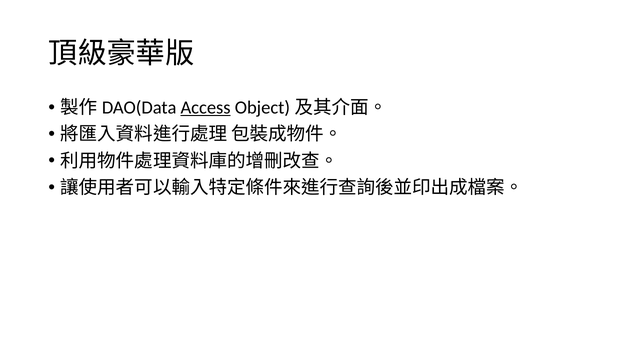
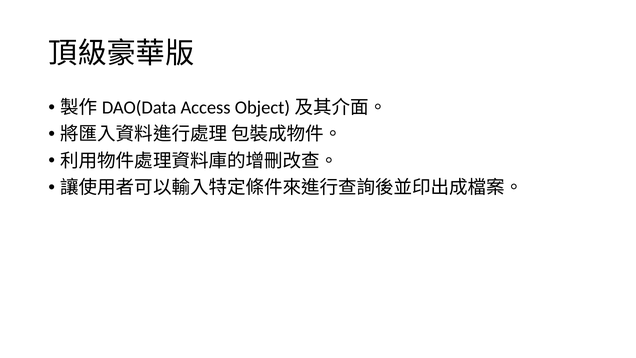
Access underline: present -> none
